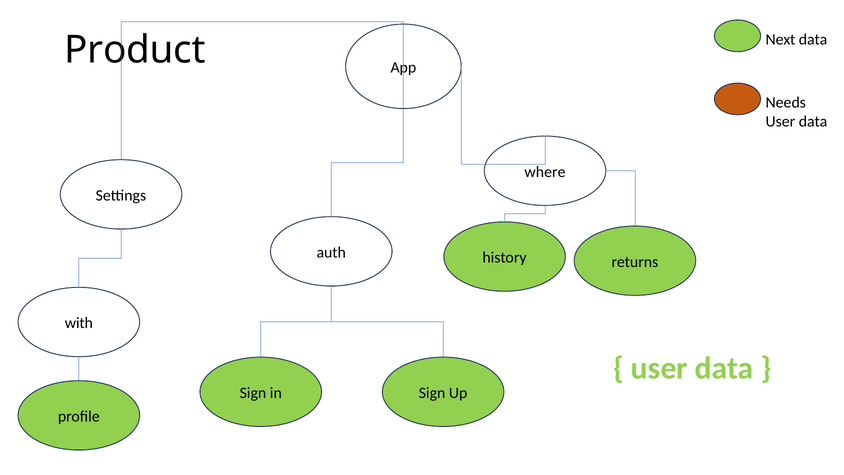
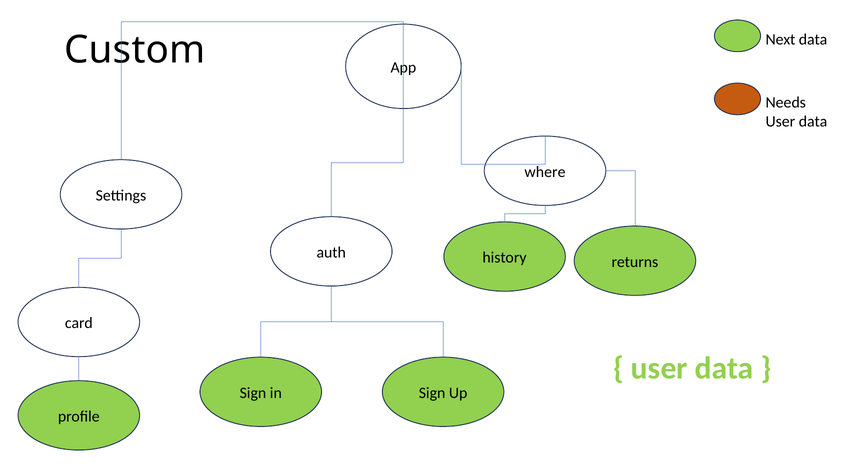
Product: Product -> Custom
with: with -> card
